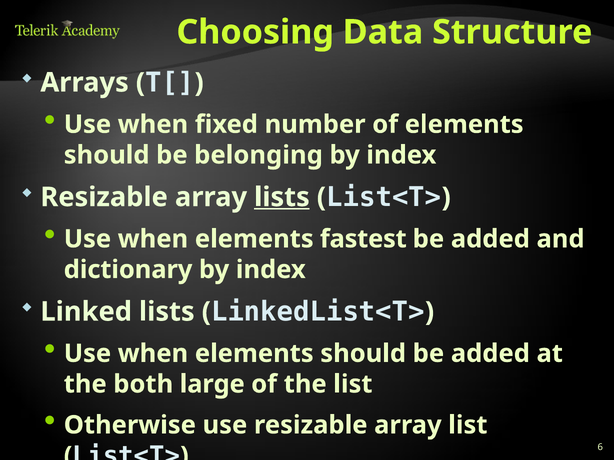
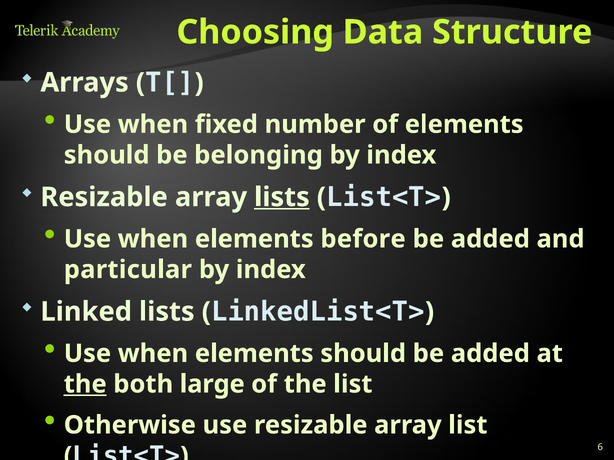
fastest: fastest -> before
dictionary: dictionary -> particular
the at (85, 385) underline: none -> present
